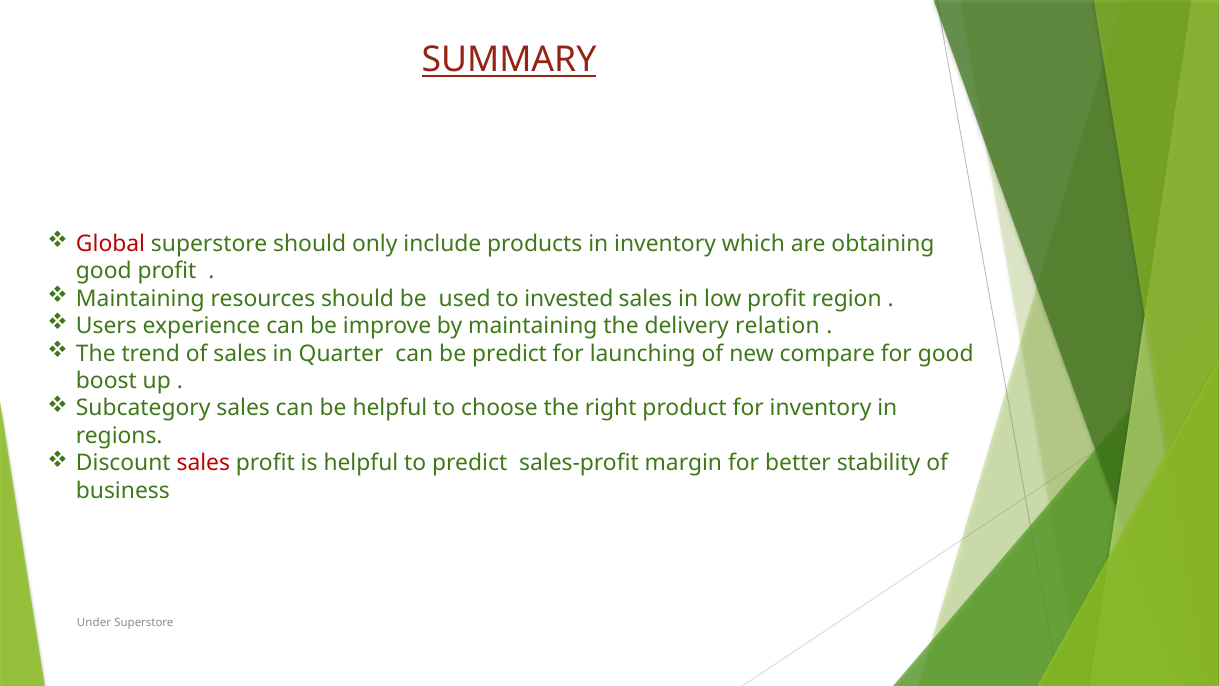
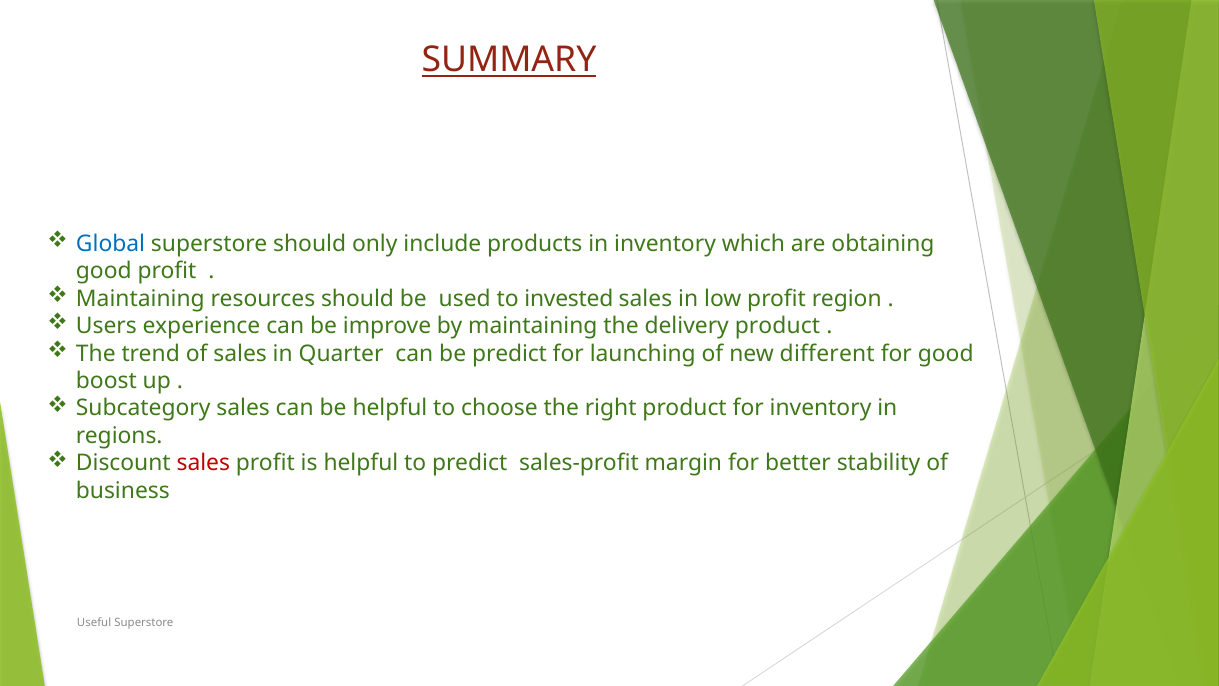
Global colour: red -> blue
delivery relation: relation -> product
compare: compare -> different
Under: Under -> Useful
